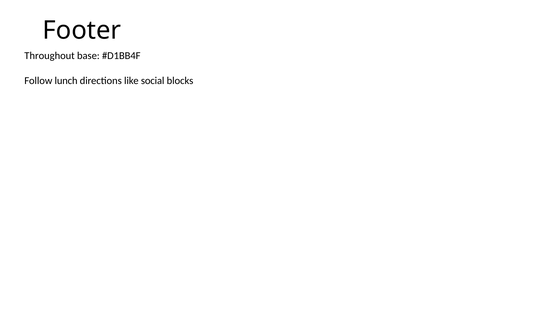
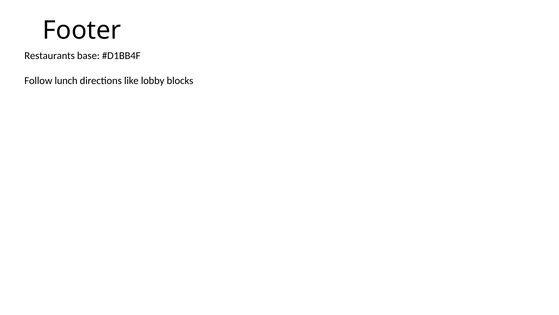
Throughout: Throughout -> Restaurants
social: social -> lobby
